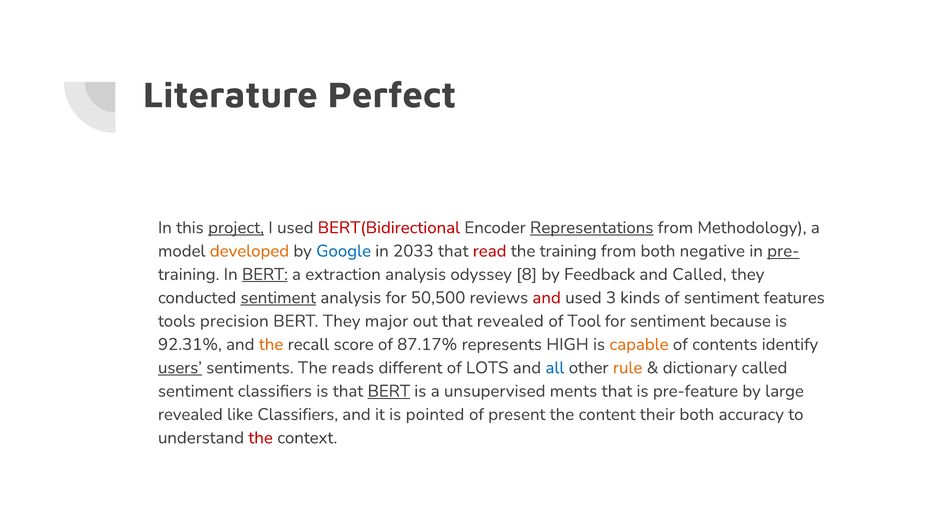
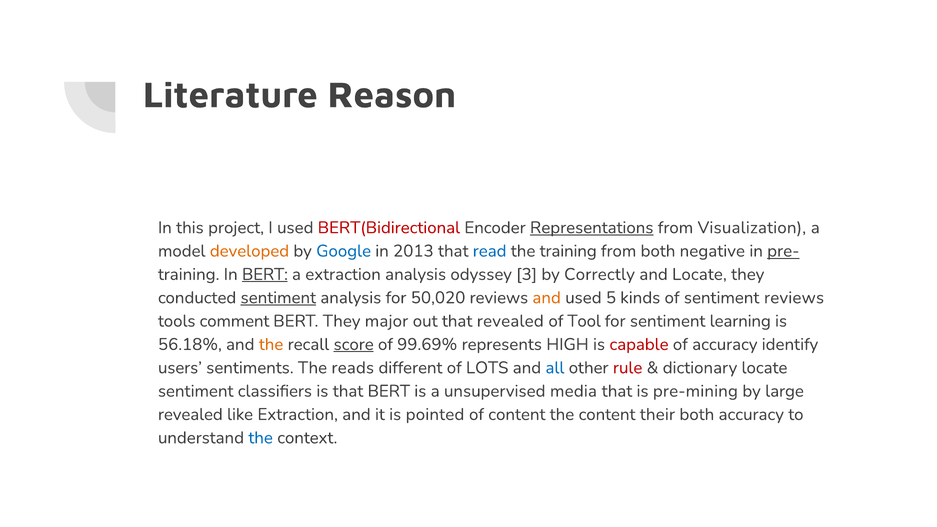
Perfect: Perfect -> Reason
project underline: present -> none
Methodology: Methodology -> Visualization
2033: 2033 -> 2013
read colour: red -> blue
8: 8 -> 3
Feedback: Feedback -> Correctly
and Called: Called -> Locate
50,500: 50,500 -> 50,020
and at (547, 298) colour: red -> orange
3: 3 -> 5
sentiment features: features -> reviews
precision: precision -> comment
because: because -> learning
92.31%: 92.31% -> 56.18%
score underline: none -> present
87.17%: 87.17% -> 99.69%
capable colour: orange -> red
of contents: contents -> accuracy
users underline: present -> none
rule colour: orange -> red
dictionary called: called -> locate
BERT at (389, 391) underline: present -> none
ments: ments -> media
pre-feature: pre-feature -> pre-mining
like Classifiers: Classifiers -> Extraction
of present: present -> content
the at (261, 438) colour: red -> blue
